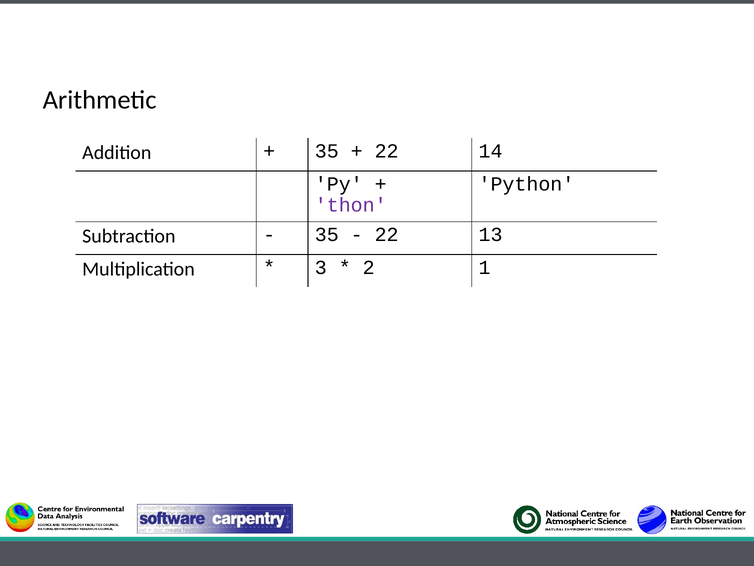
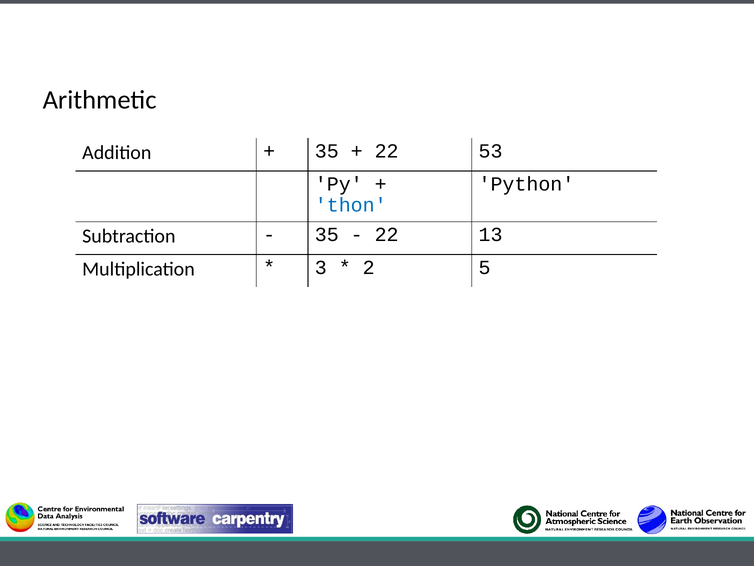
14: 14 -> 53
thon colour: purple -> blue
1: 1 -> 5
